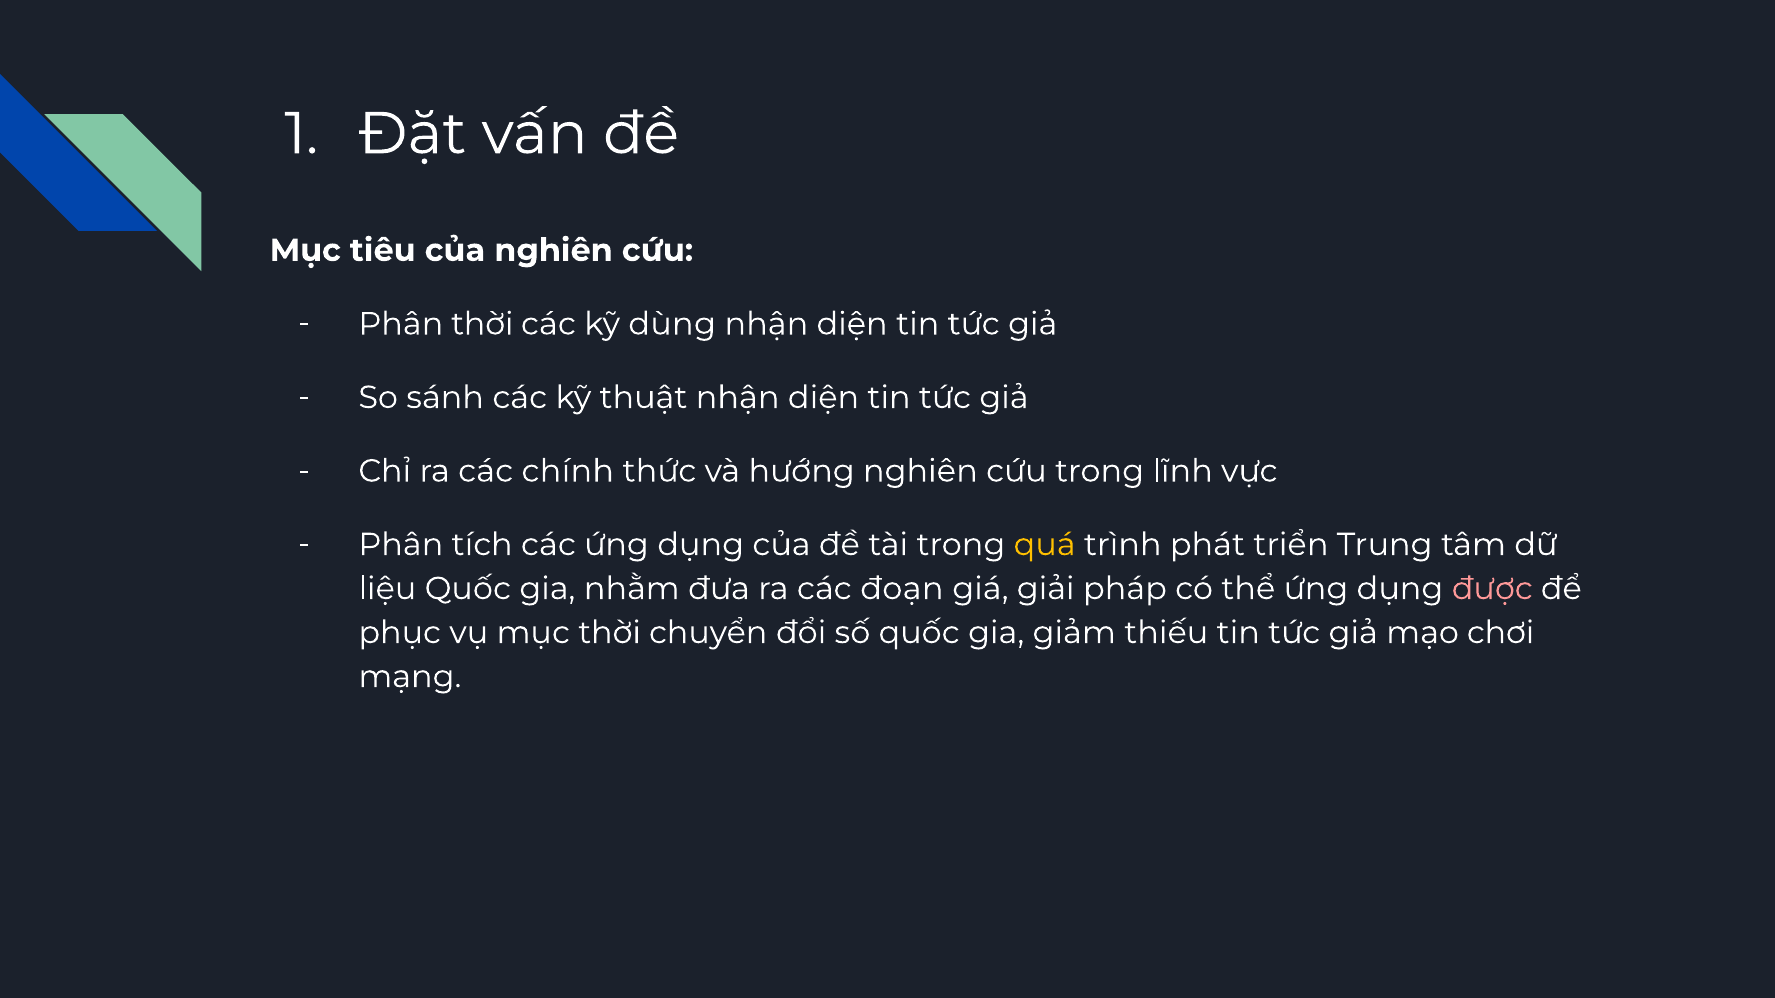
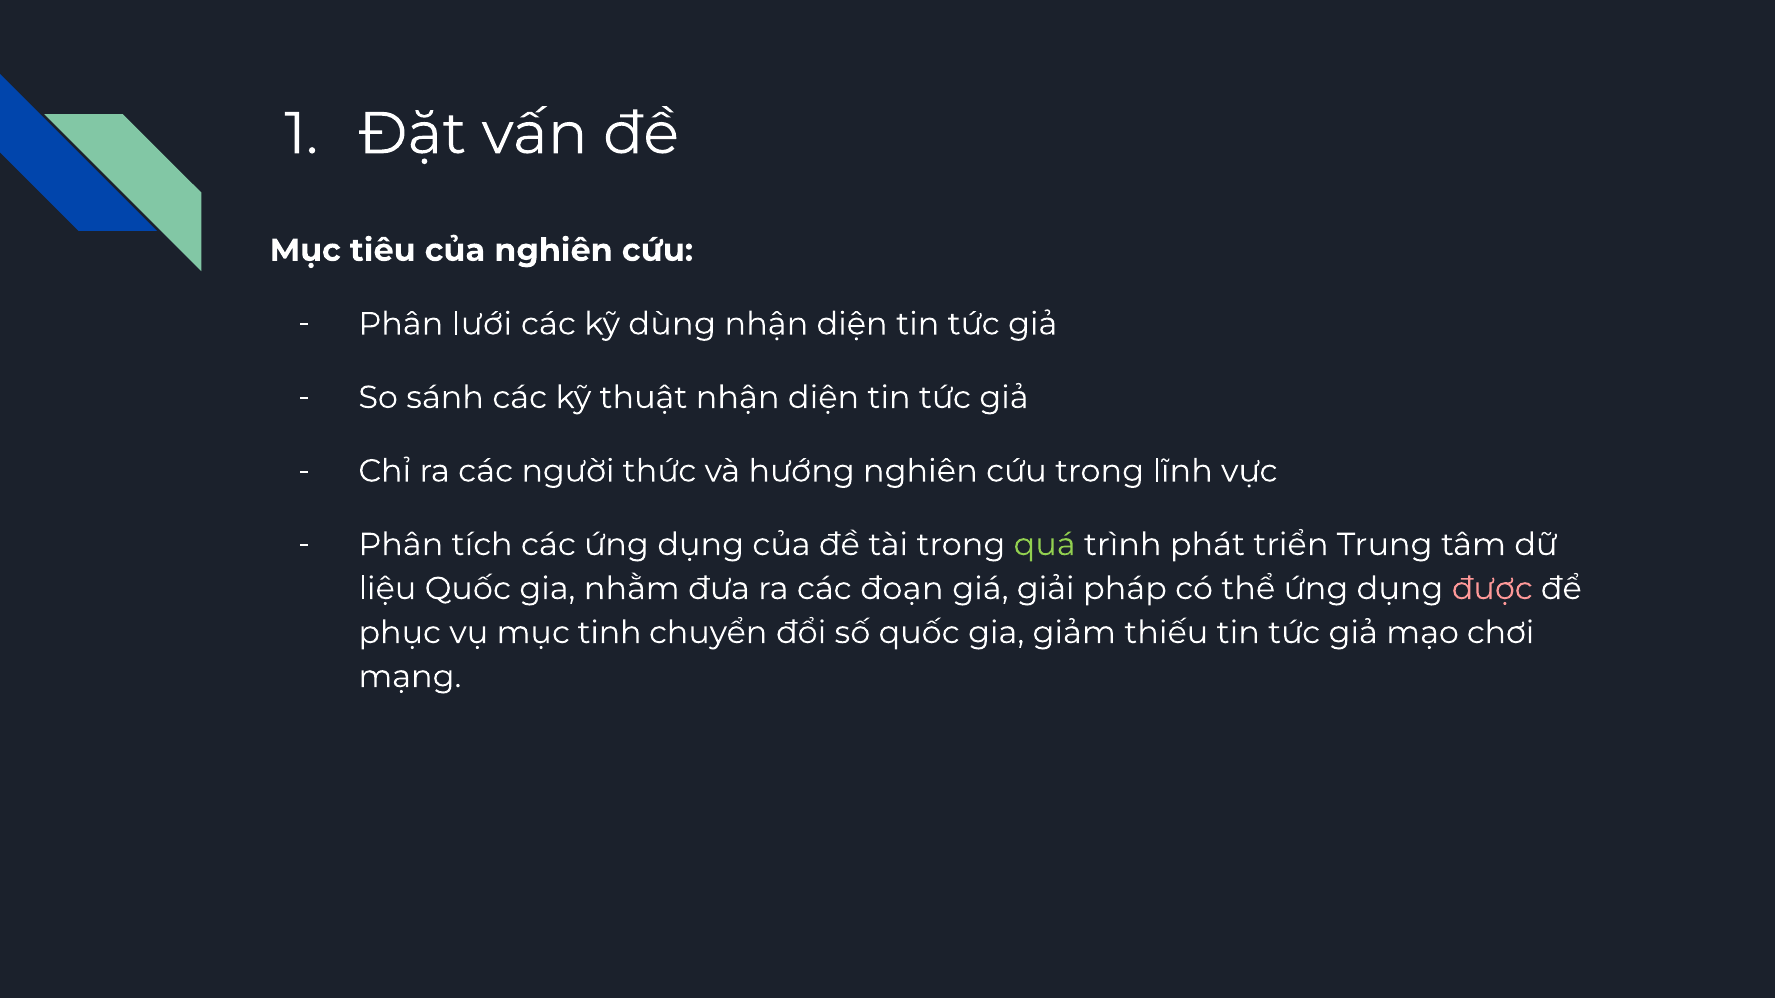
Phân thời: thời -> lưới
chính: chính -> người
quá colour: yellow -> light green
mục thời: thời -> tinh
